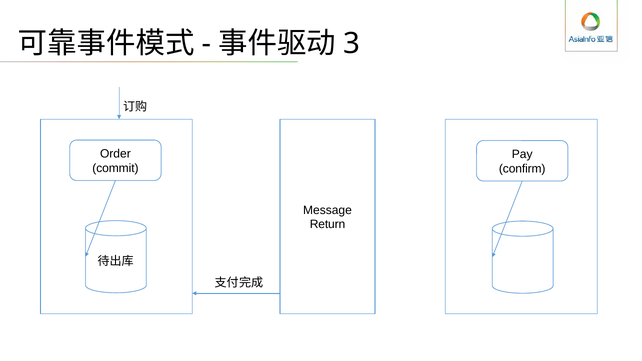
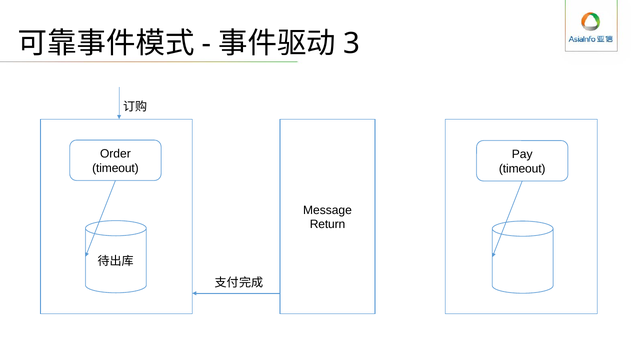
commit at (115, 168): commit -> timeout
confirm at (522, 169): confirm -> timeout
